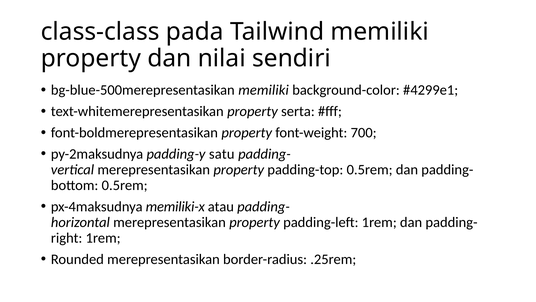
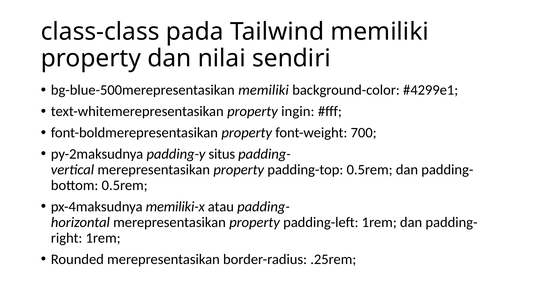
serta: serta -> ingin
satu: satu -> situs
